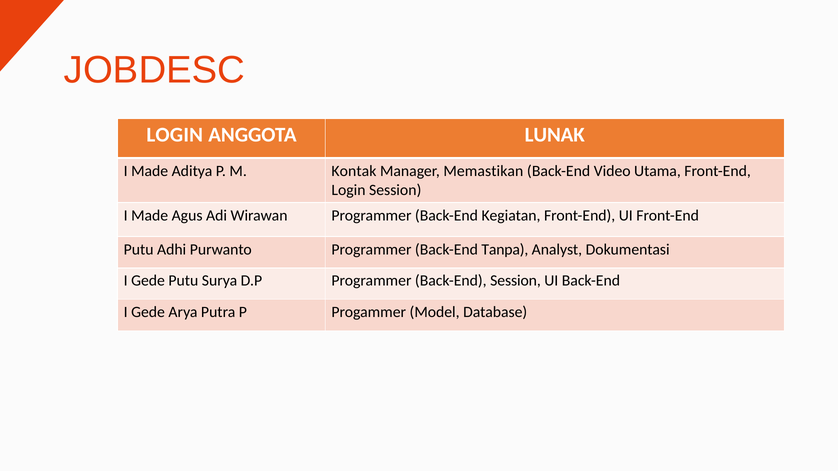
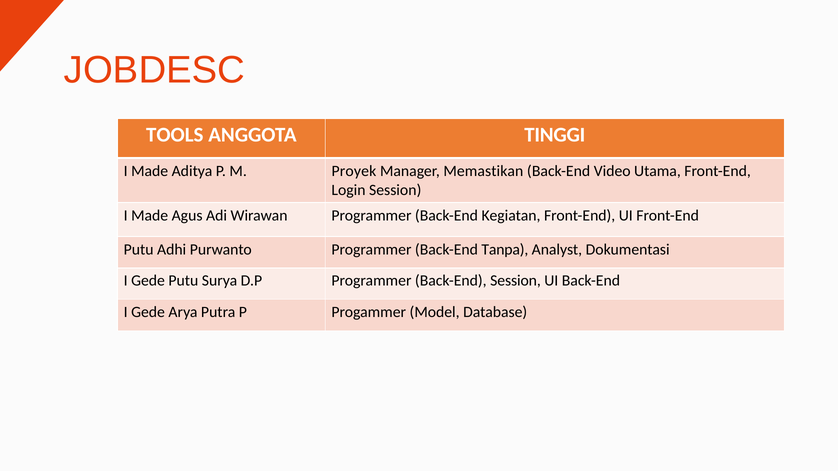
LOGIN at (175, 135): LOGIN -> TOOLS
LUNAK: LUNAK -> TINGGI
Kontak: Kontak -> Proyek
